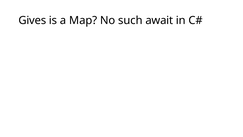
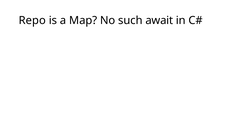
Gives: Gives -> Repo
